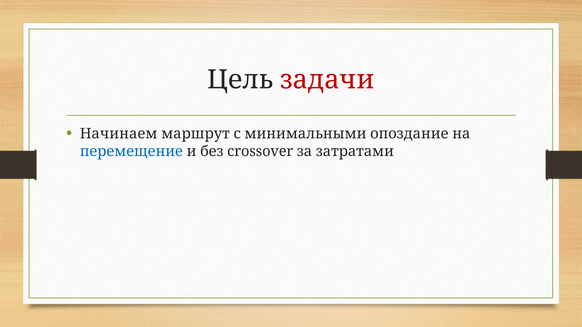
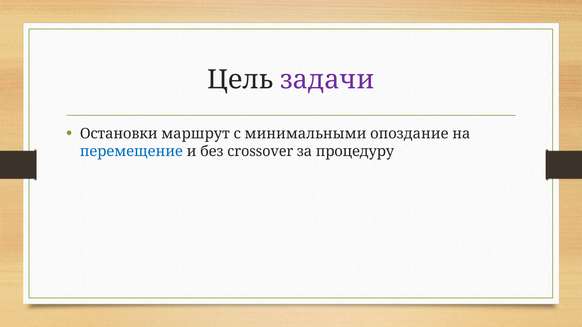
задачи colour: red -> purple
Начинаем: Начинаем -> Остановки
затратами: затратами -> процедуру
